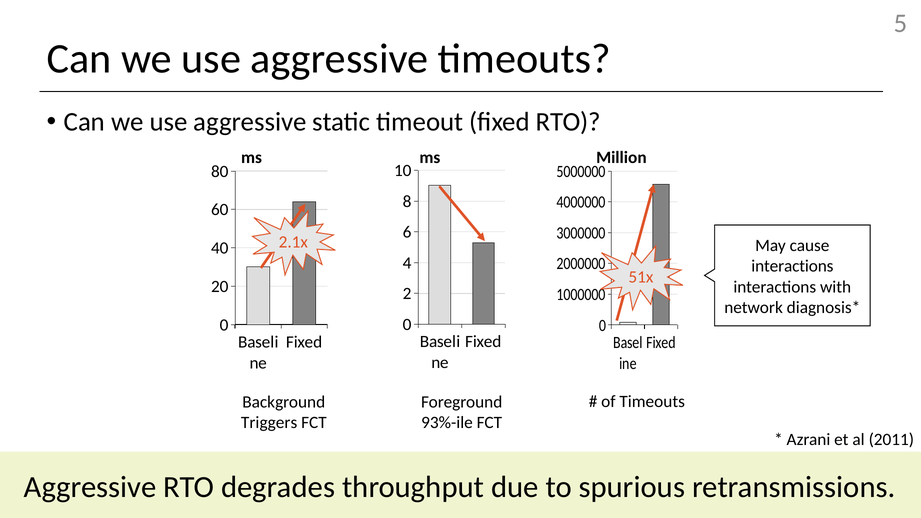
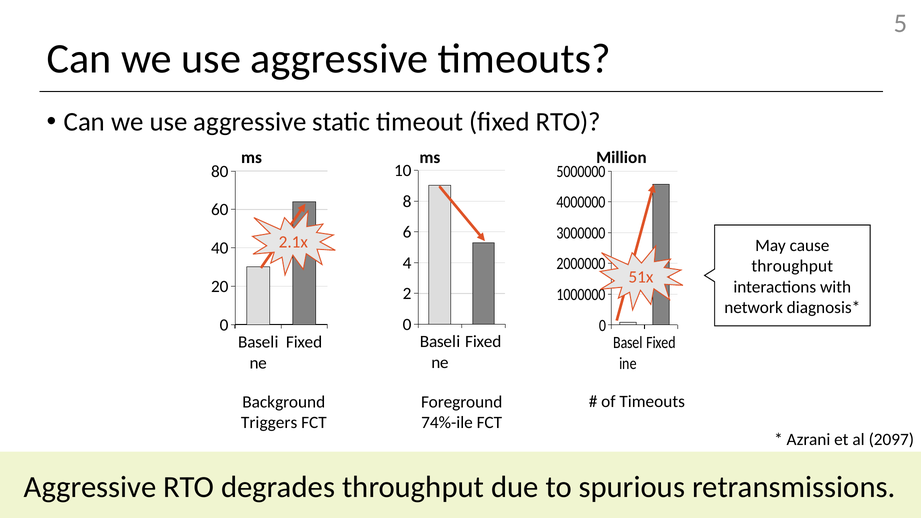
interactions at (792, 266): interactions -> throughput
93%-ile: 93%-ile -> 74%-ile
2011: 2011 -> 2097
